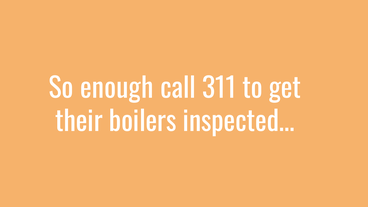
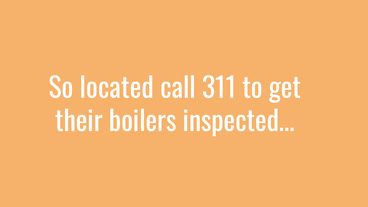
enough: enough -> located
